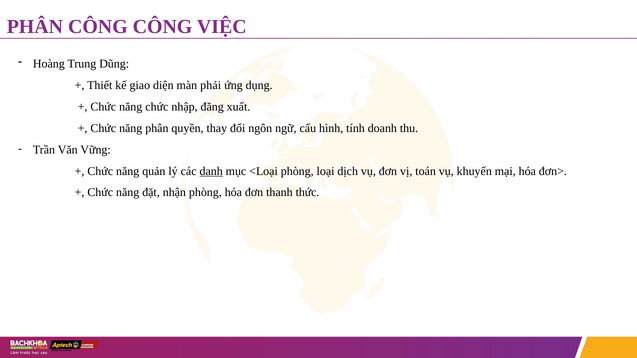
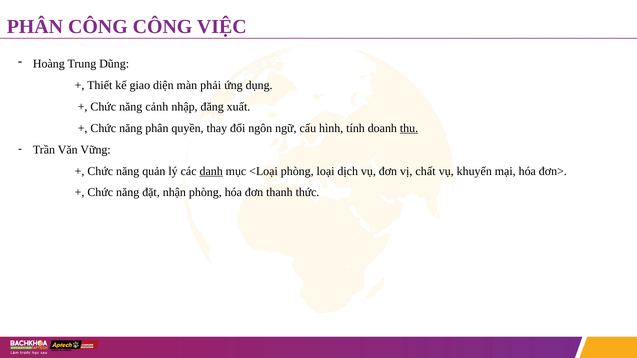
năng chức: chức -> cảnh
thu underline: none -> present
toán: toán -> chất
